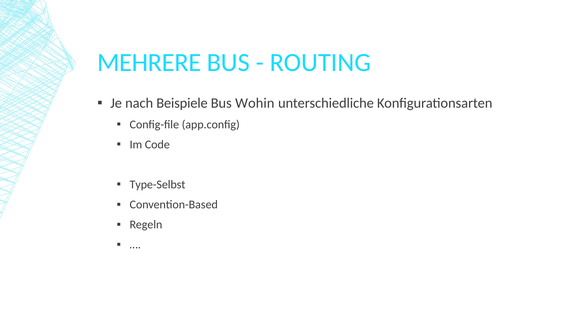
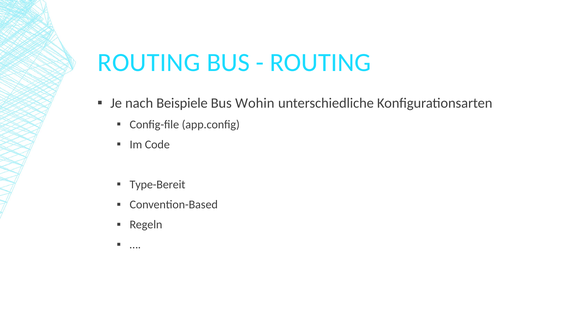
MEHRERE at (149, 63): MEHRERE -> ROUTING
Type-Selbst: Type-Selbst -> Type-Bereit
